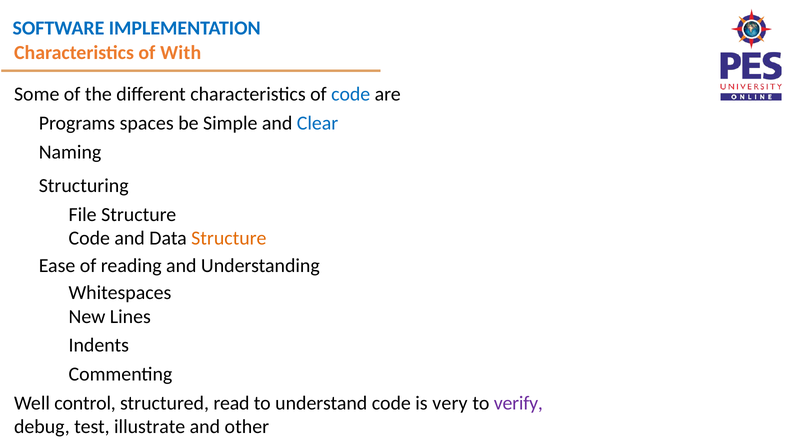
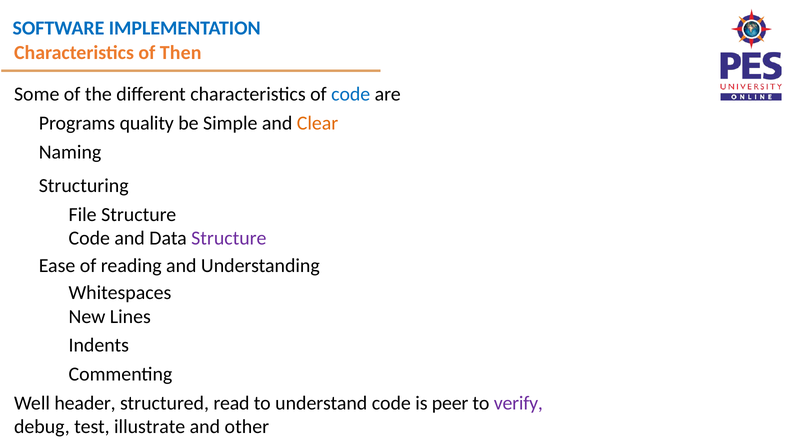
With: With -> Then
spaces: spaces -> quality
Clear colour: blue -> orange
Structure at (229, 238) colour: orange -> purple
control: control -> header
very: very -> peer
